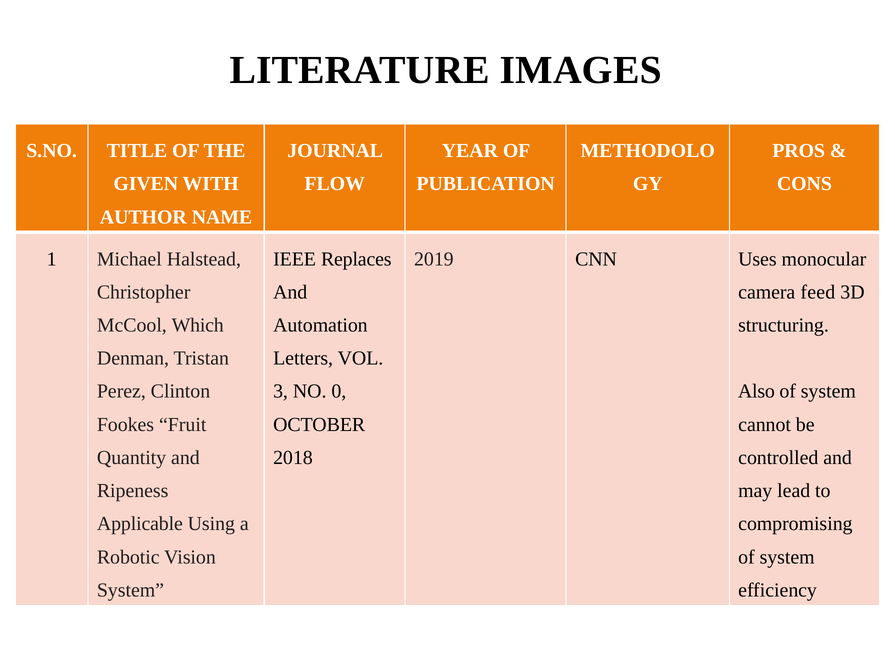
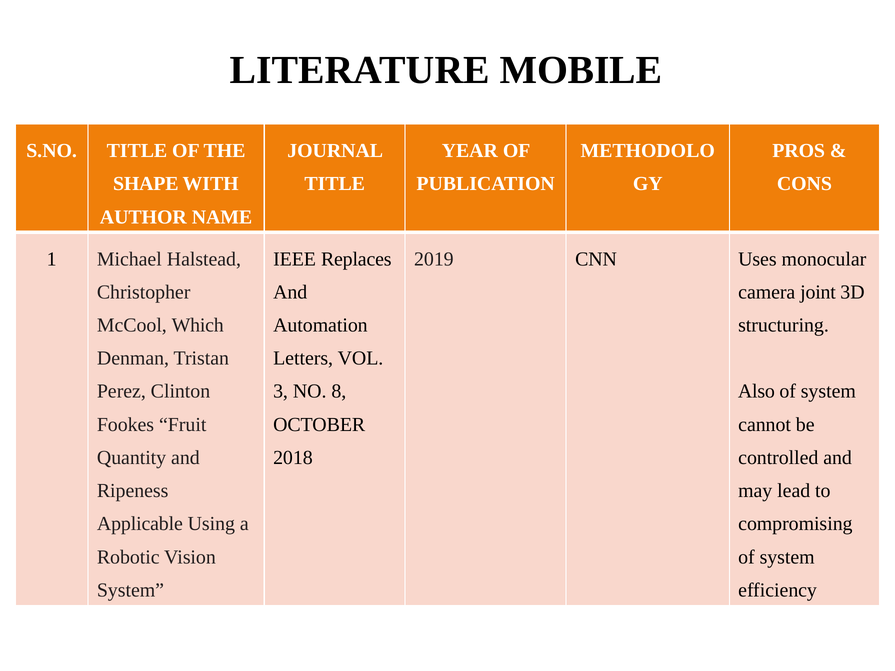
IMAGES: IMAGES -> MOBILE
GIVEN: GIVEN -> SHAPE
FLOW at (335, 184): FLOW -> TITLE
feed: feed -> joint
0: 0 -> 8
